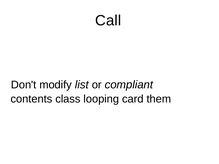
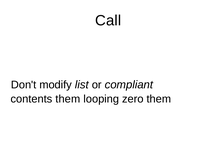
contents class: class -> them
card: card -> zero
